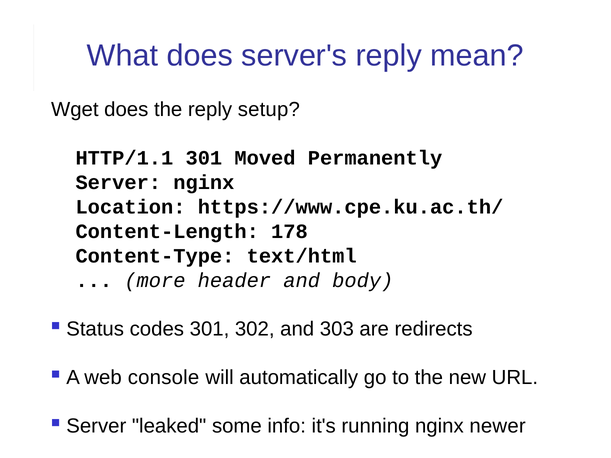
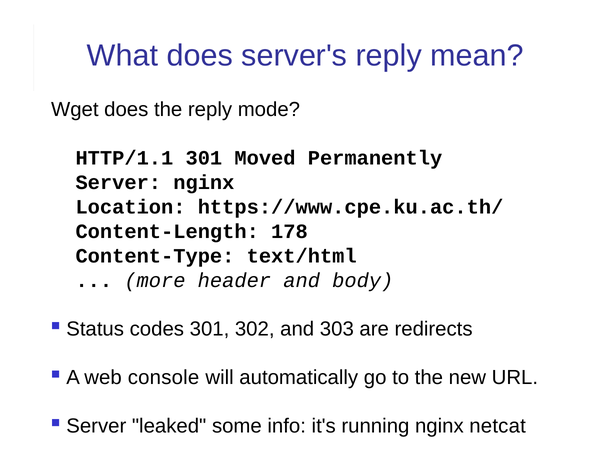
setup: setup -> mode
newer: newer -> netcat
